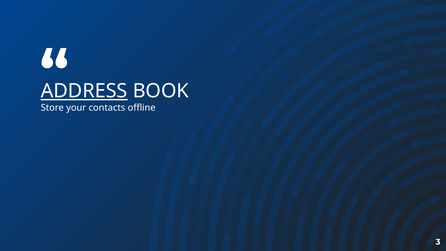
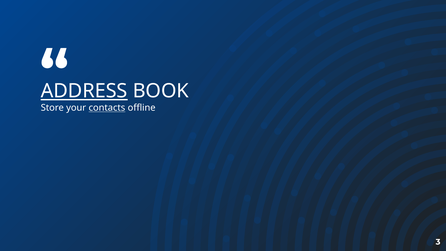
contacts underline: none -> present
